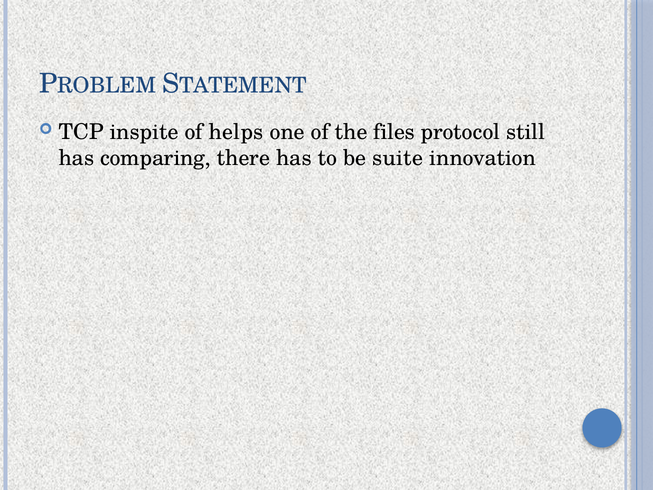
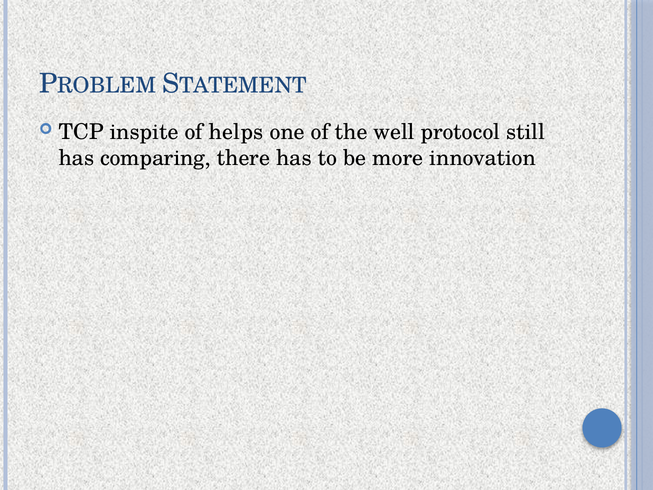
files: files -> well
suite: suite -> more
